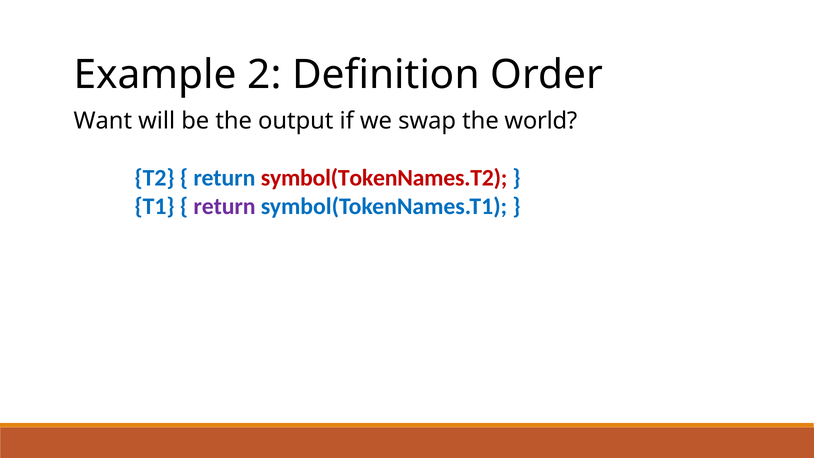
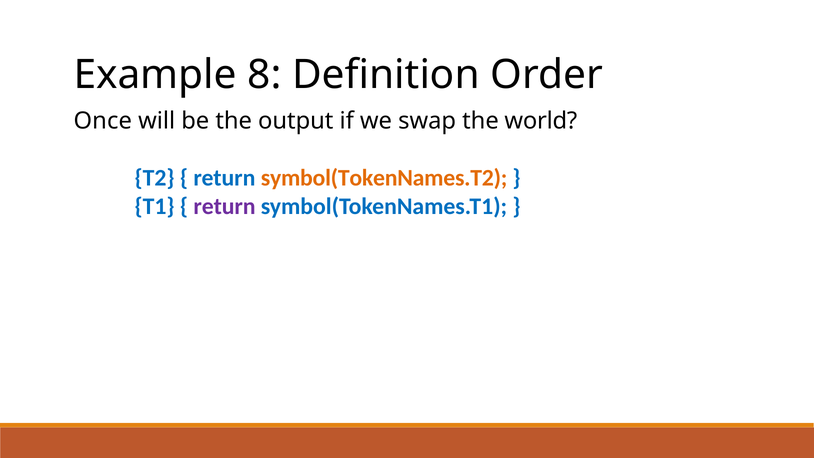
2: 2 -> 8
Want: Want -> Once
symbol(TokenNames.T2 colour: red -> orange
